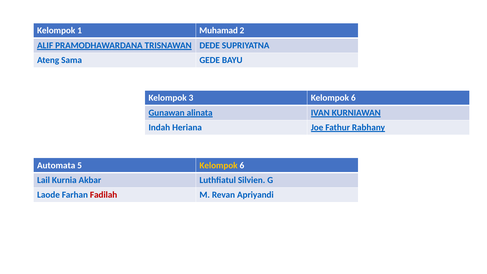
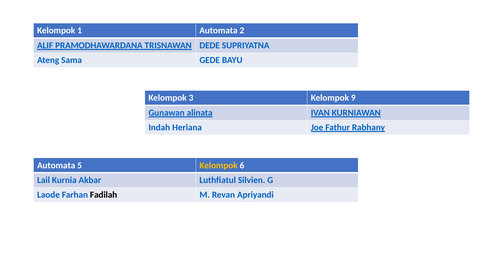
1 Muhamad: Muhamad -> Automata
3 Kelompok 6: 6 -> 9
Fadilah colour: red -> black
